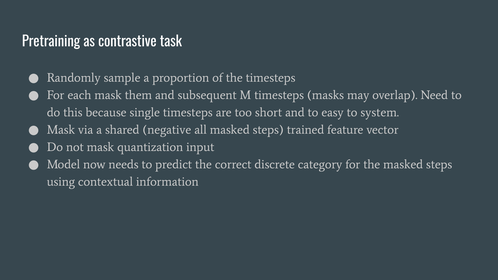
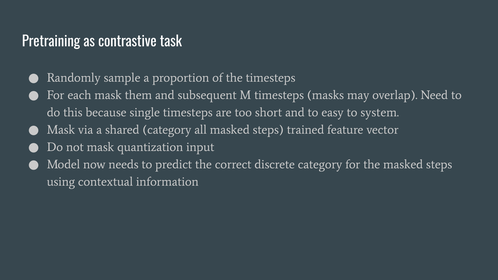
shared negative: negative -> category
